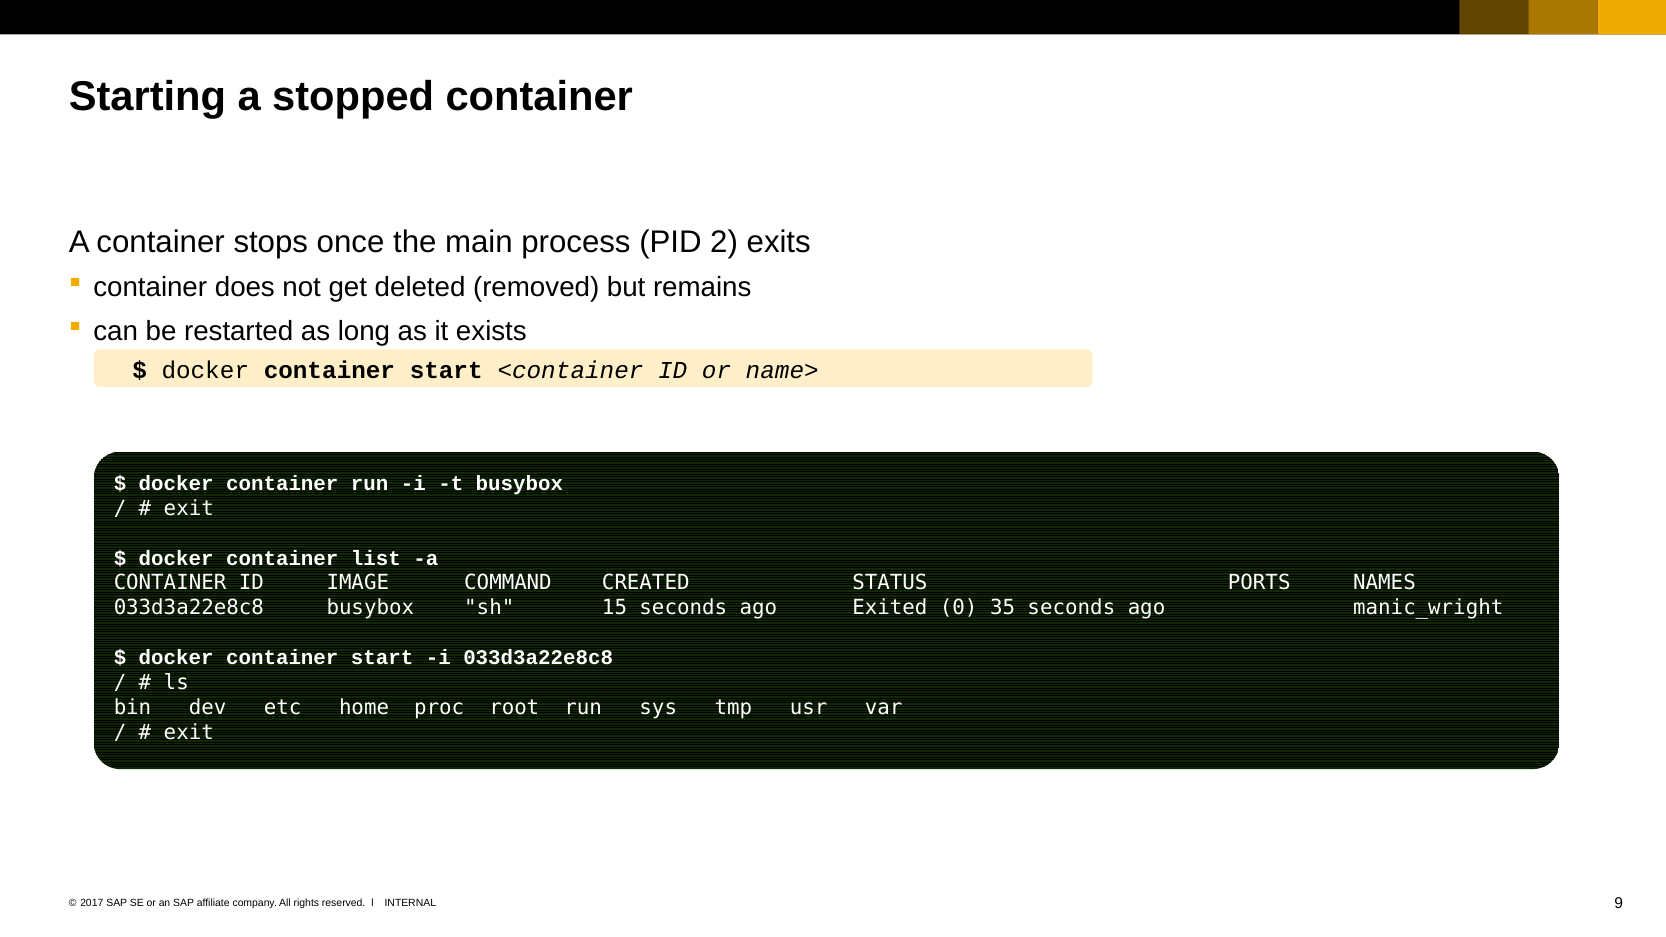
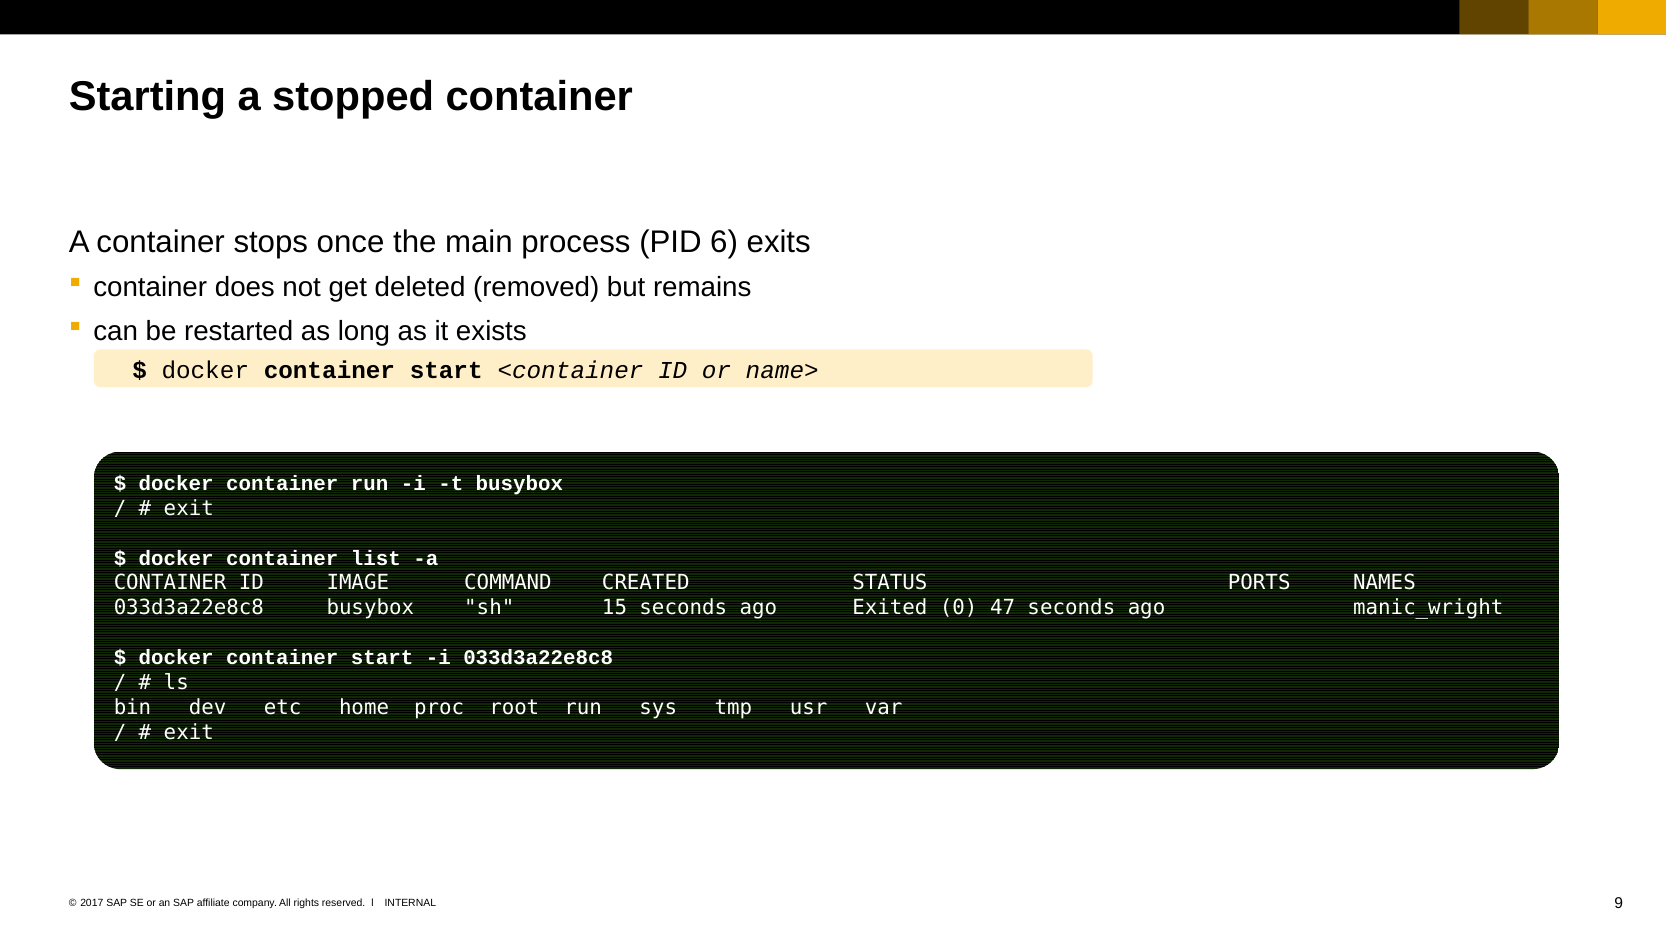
2: 2 -> 6
35: 35 -> 47
